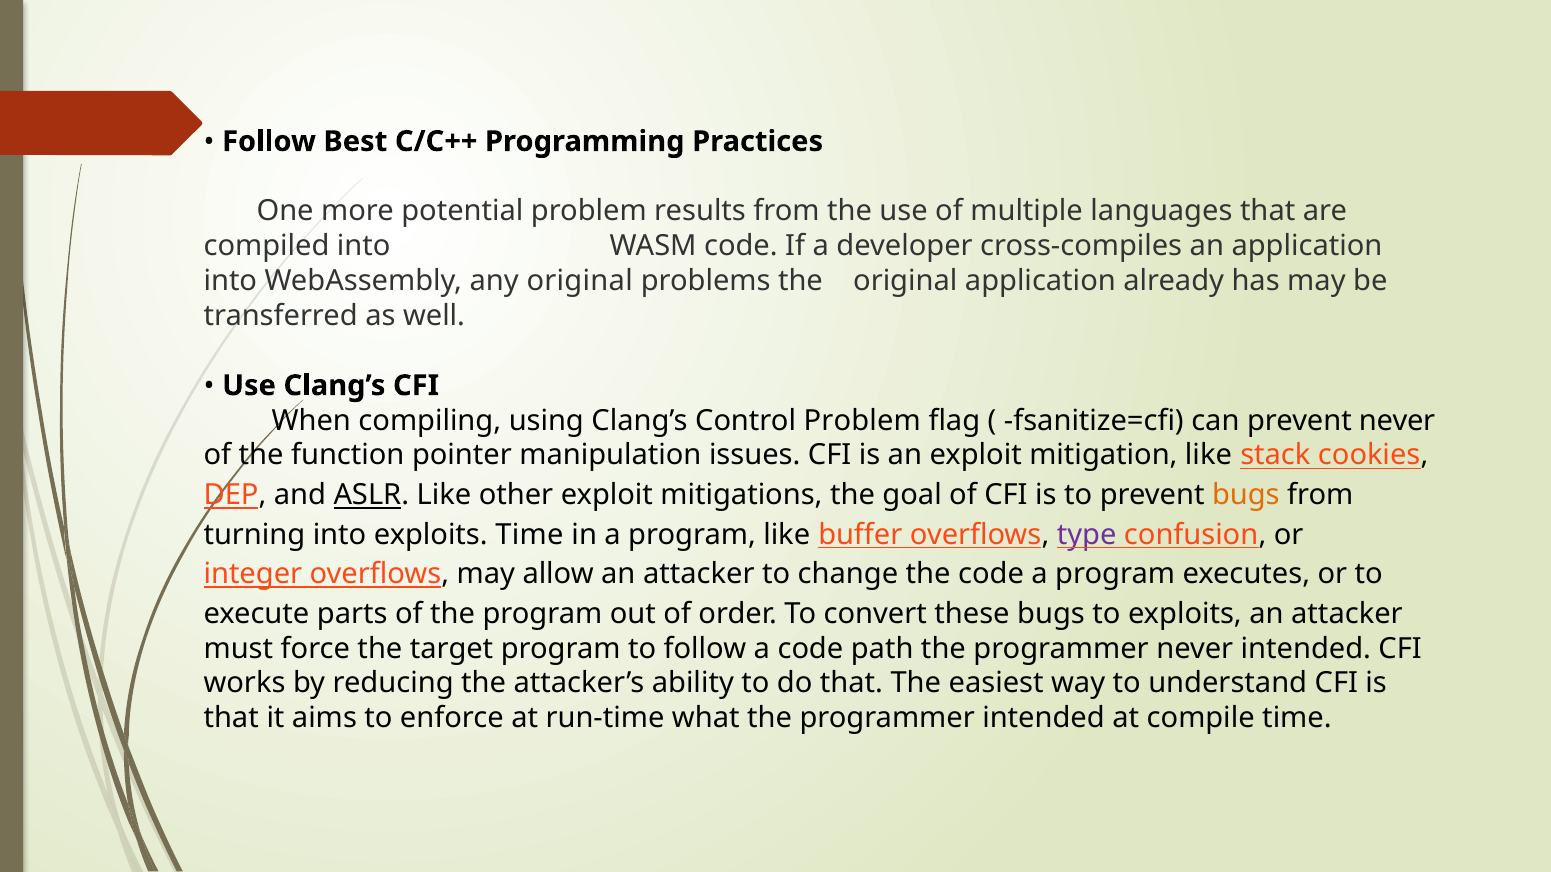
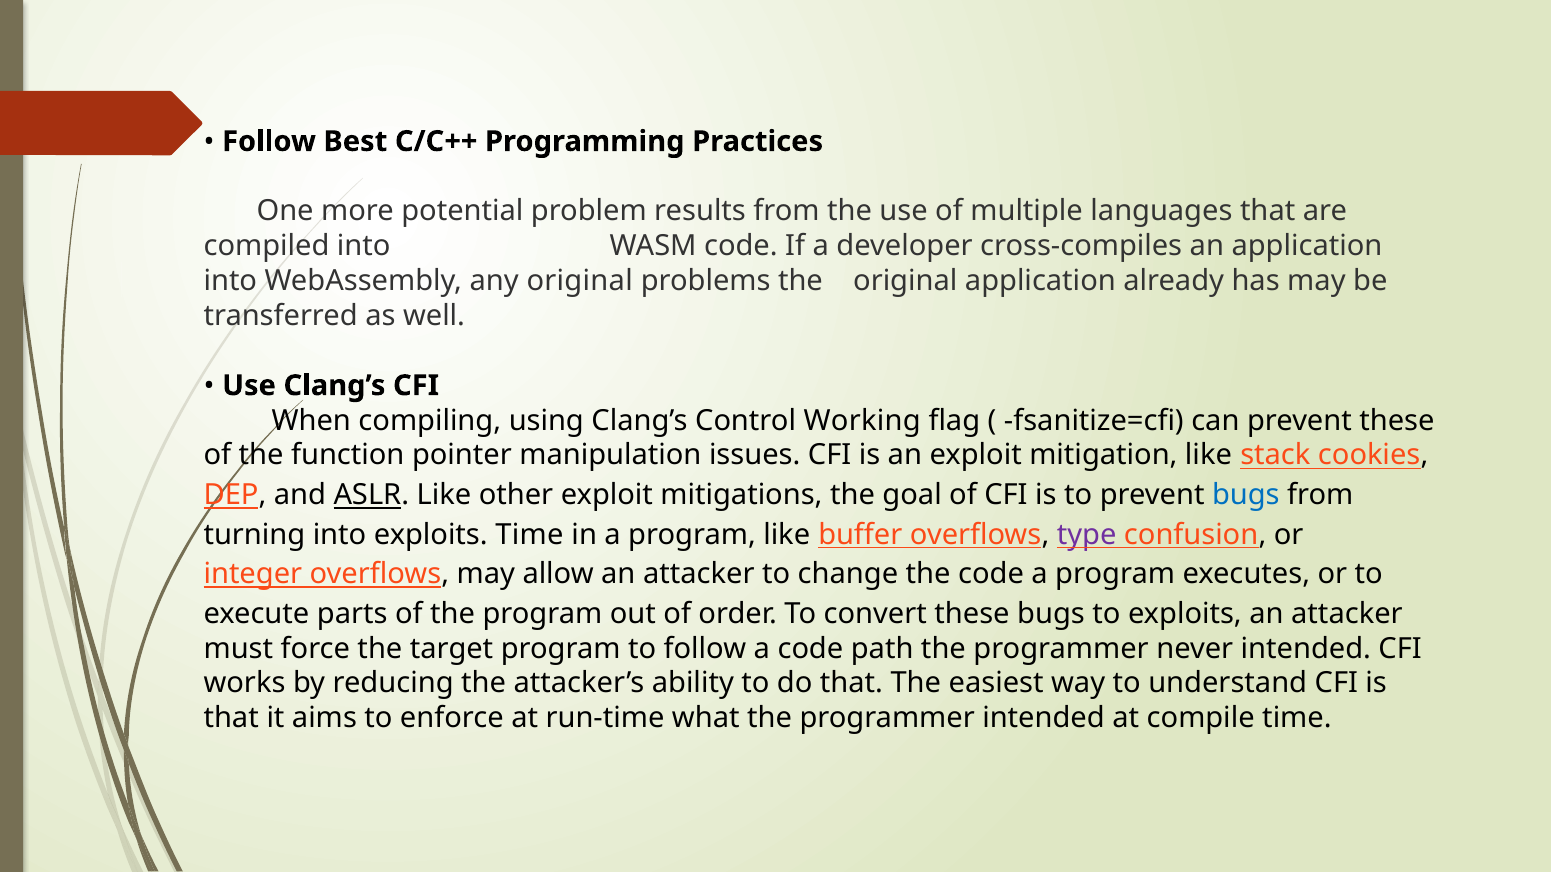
Control Problem: Problem -> Working
prevent never: never -> these
bugs at (1246, 495) colour: orange -> blue
